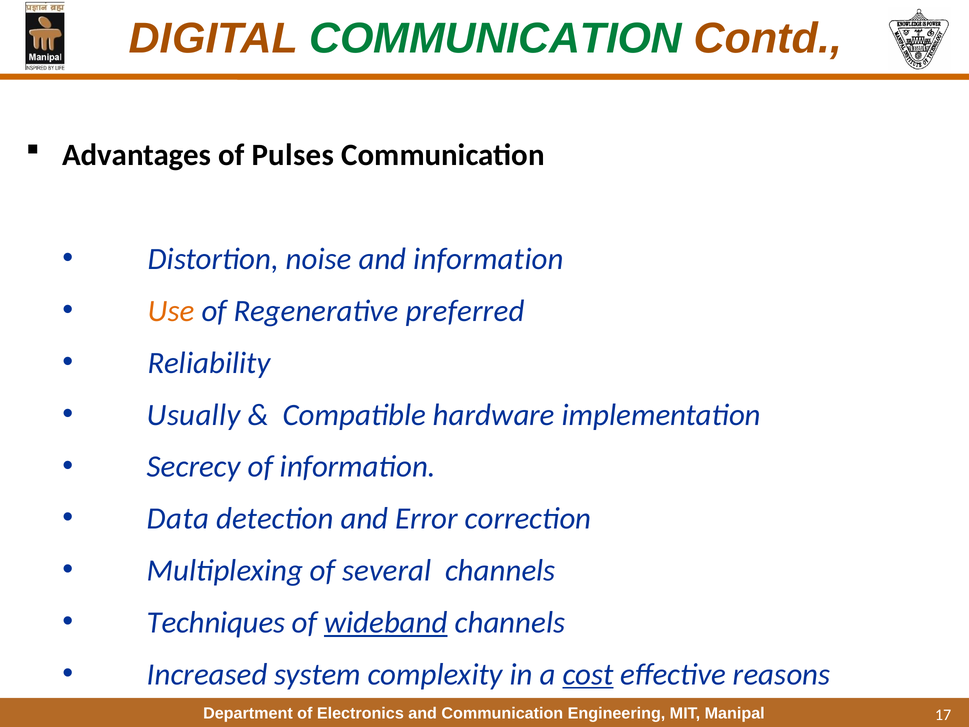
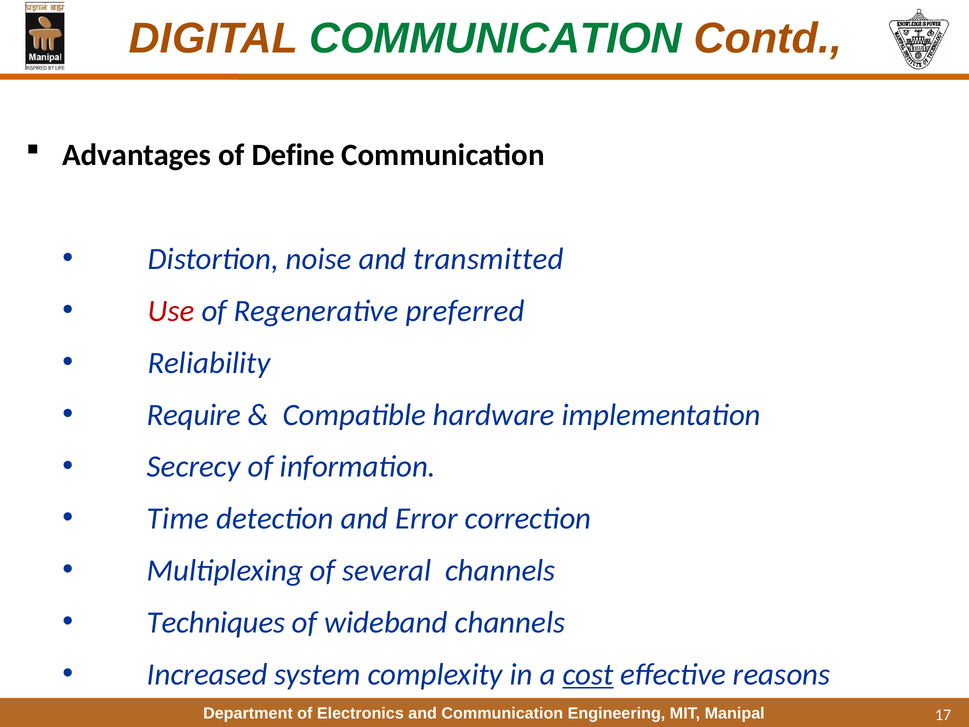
Pulses: Pulses -> Define
and information: information -> transmitted
Use colour: orange -> red
Usually: Usually -> Require
Data: Data -> Time
wideband underline: present -> none
